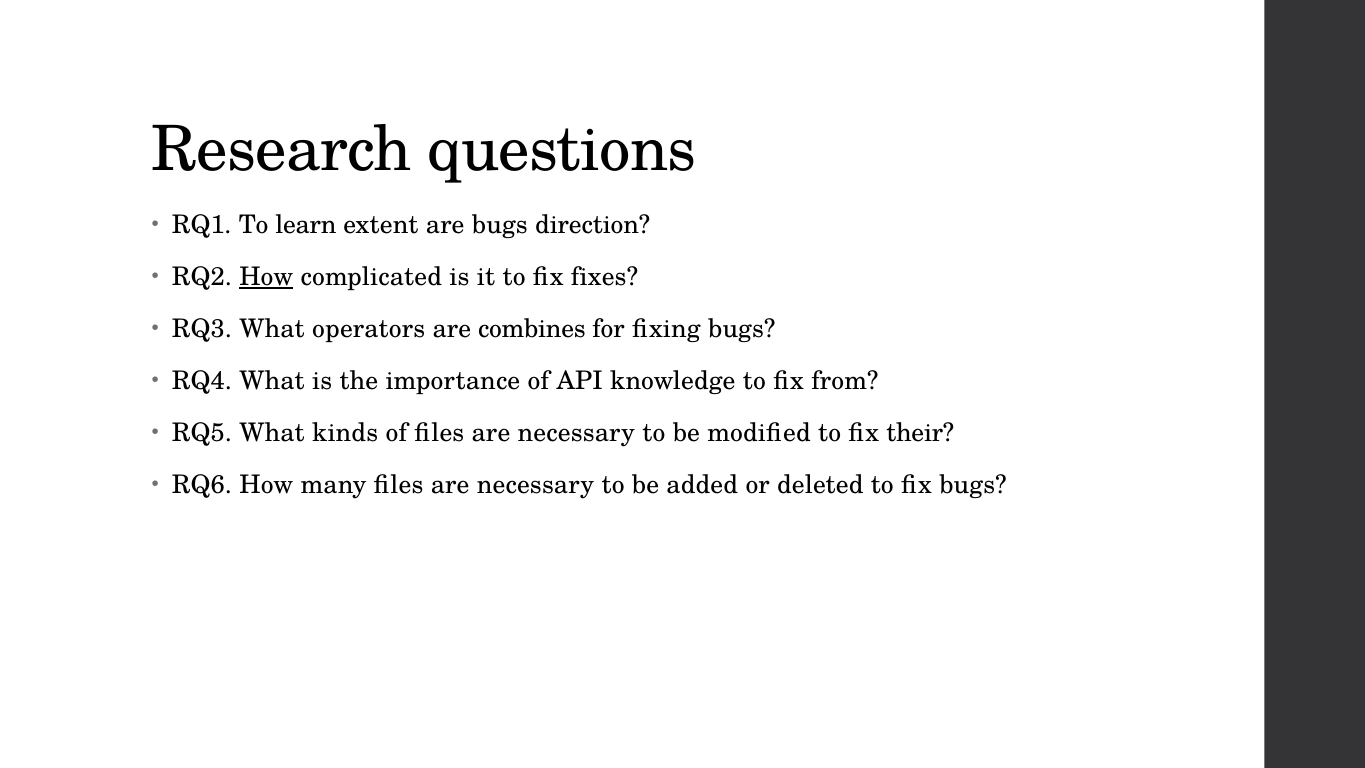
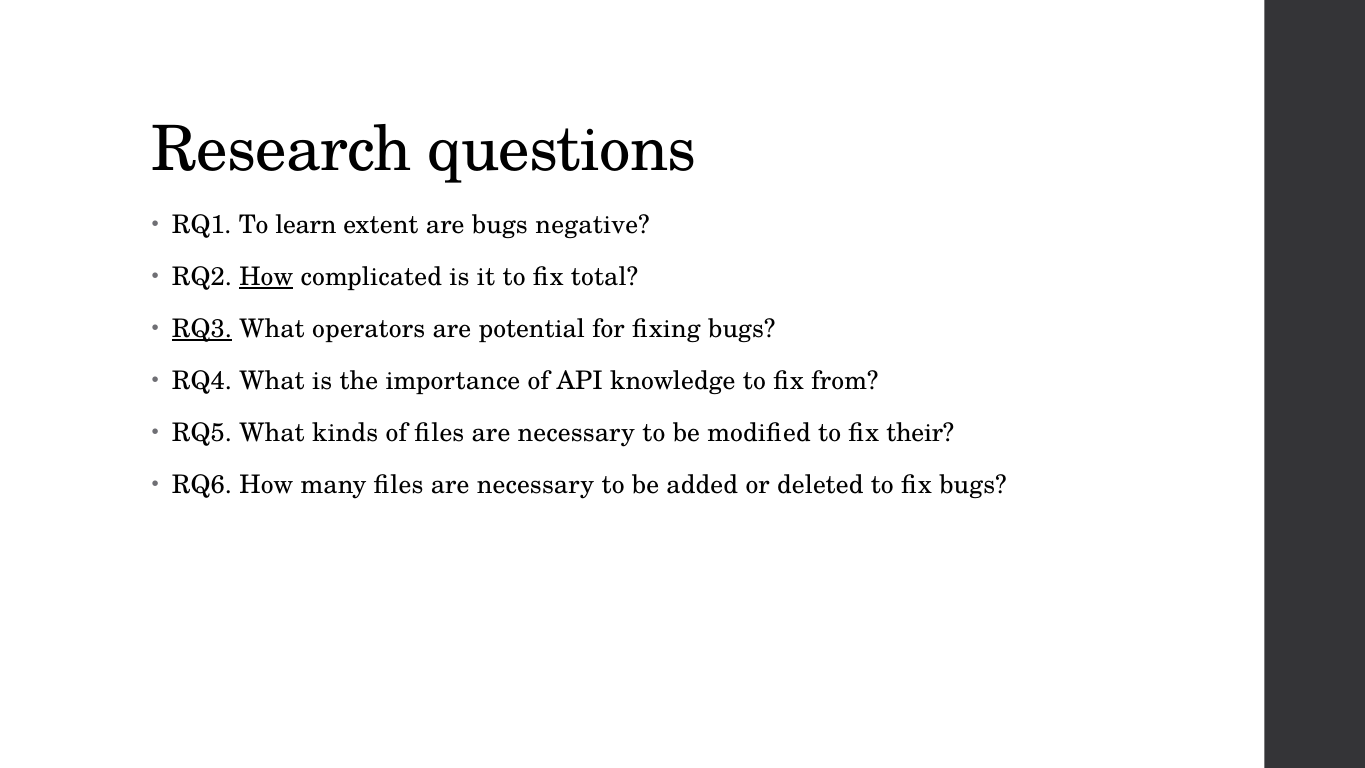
direction: direction -> negative
fixes: fixes -> total
RQ3 underline: none -> present
combines: combines -> potential
